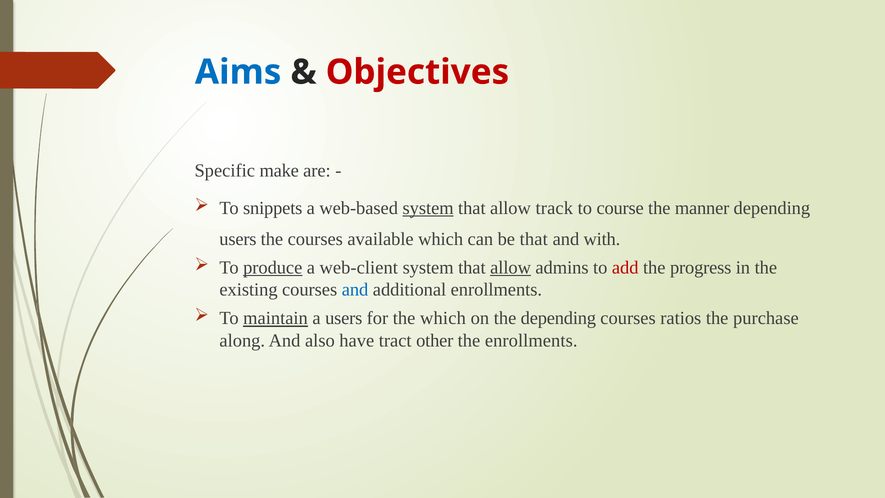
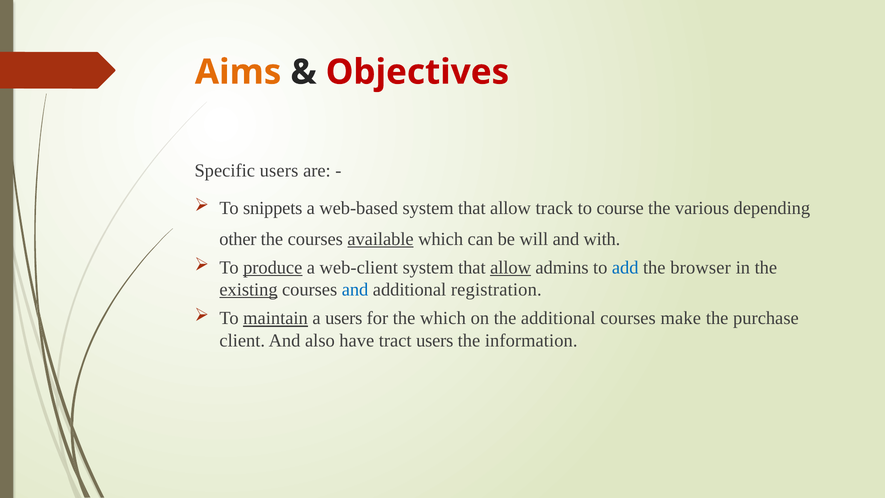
Aims colour: blue -> orange
Specific make: make -> users
system at (428, 208) underline: present -> none
manner: manner -> various
users at (238, 239): users -> other
available underline: none -> present
be that: that -> will
add colour: red -> blue
progress: progress -> browser
existing underline: none -> present
additional enrollments: enrollments -> registration
the depending: depending -> additional
ratios: ratios -> make
along: along -> client
tract other: other -> users
the enrollments: enrollments -> information
